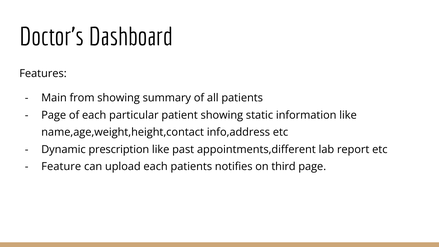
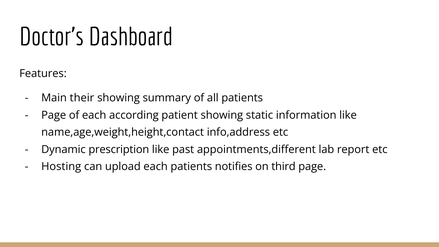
from: from -> their
particular: particular -> according
Feature: Feature -> Hosting
